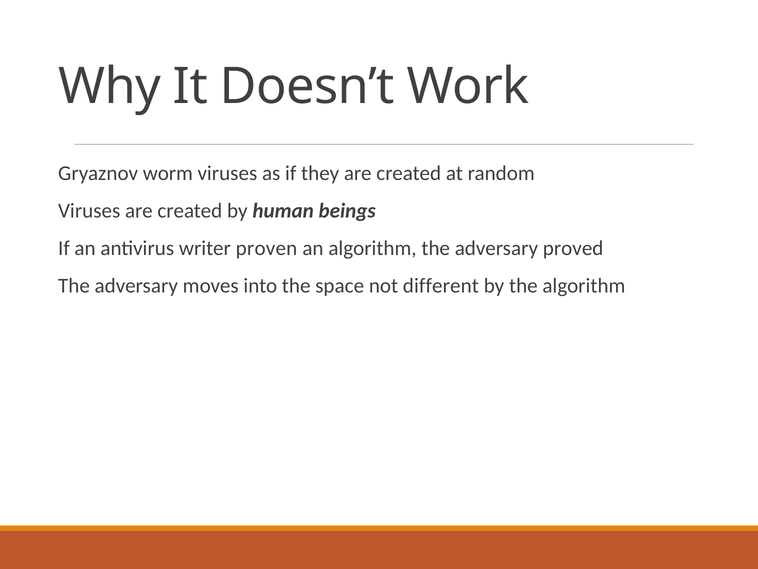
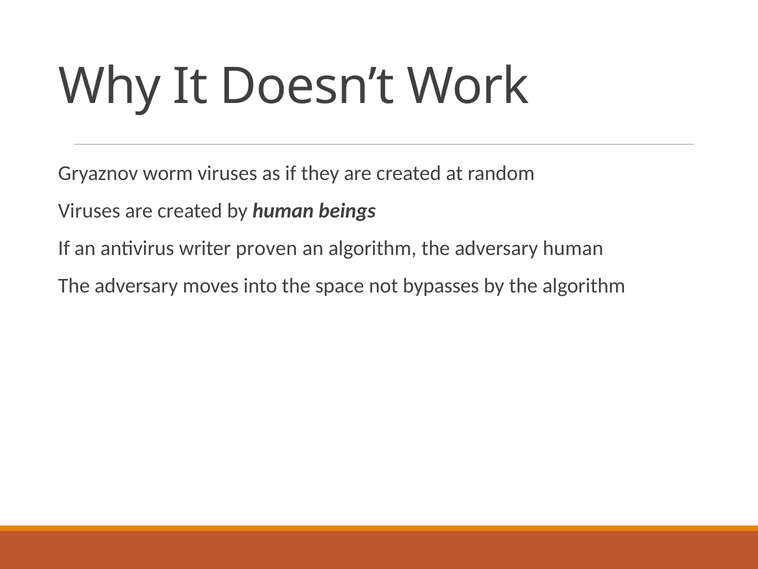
adversary proved: proved -> human
different: different -> bypasses
